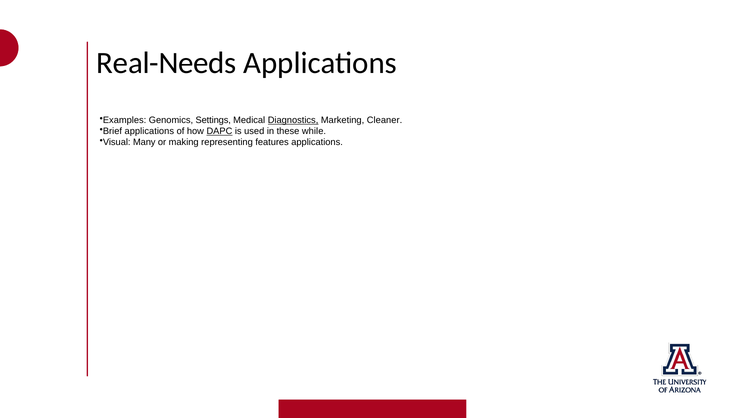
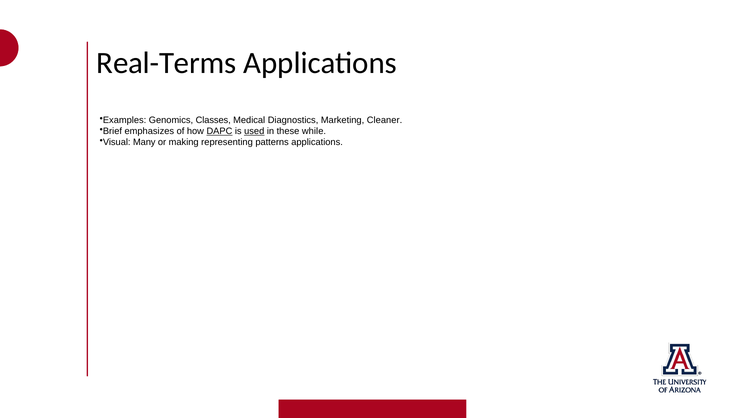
Real-Needs: Real-Needs -> Real-Terms
Settings: Settings -> Classes
Diagnostics underline: present -> none
Brief applications: applications -> emphasizes
used underline: none -> present
features: features -> patterns
